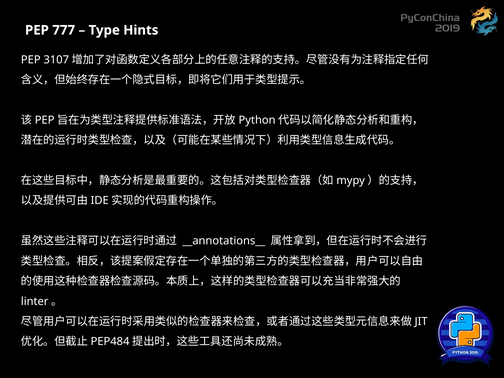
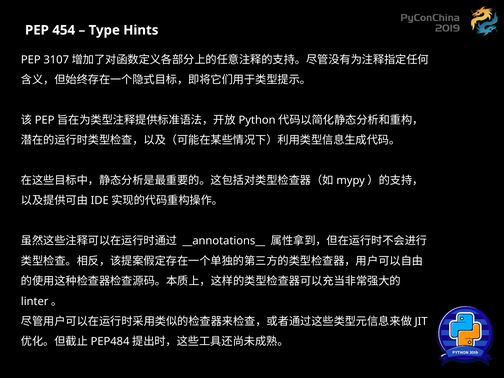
777: 777 -> 454
